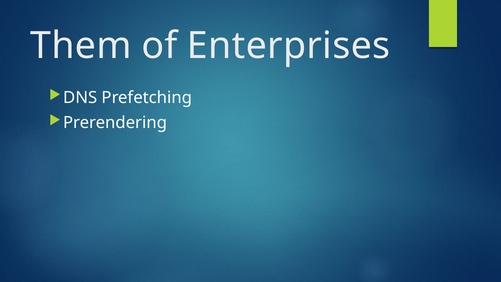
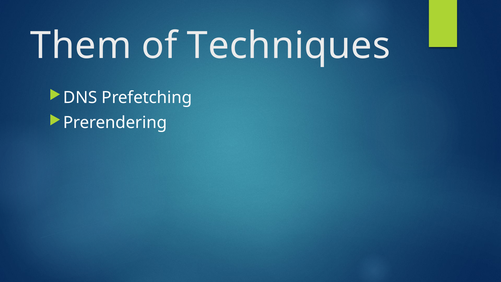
Enterprises: Enterprises -> Techniques
